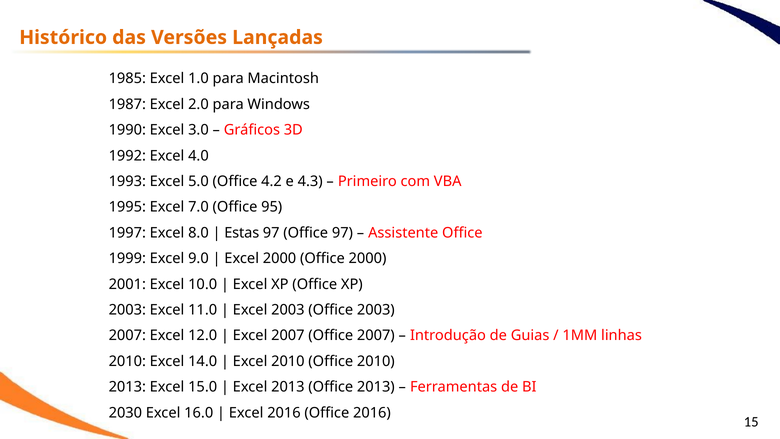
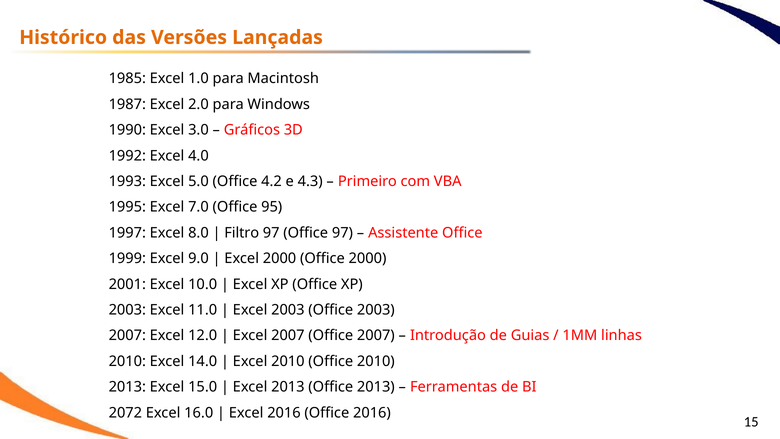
Estas: Estas -> Filtro
2030: 2030 -> 2072
